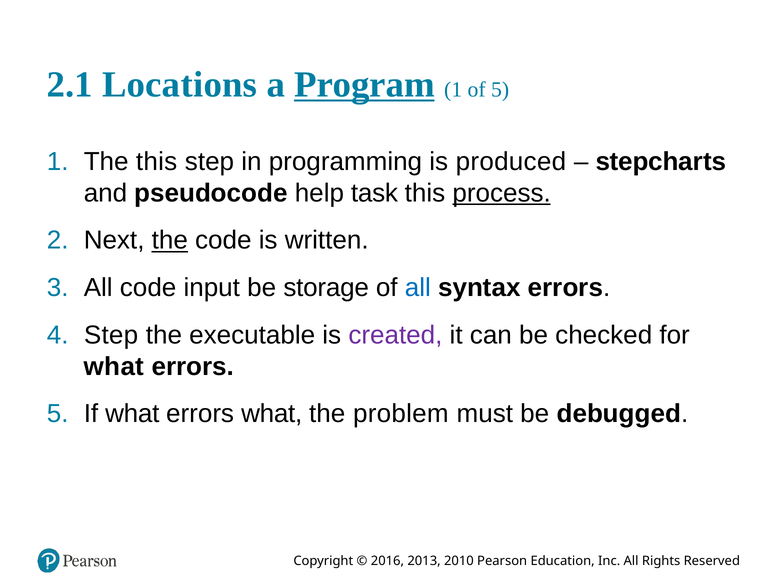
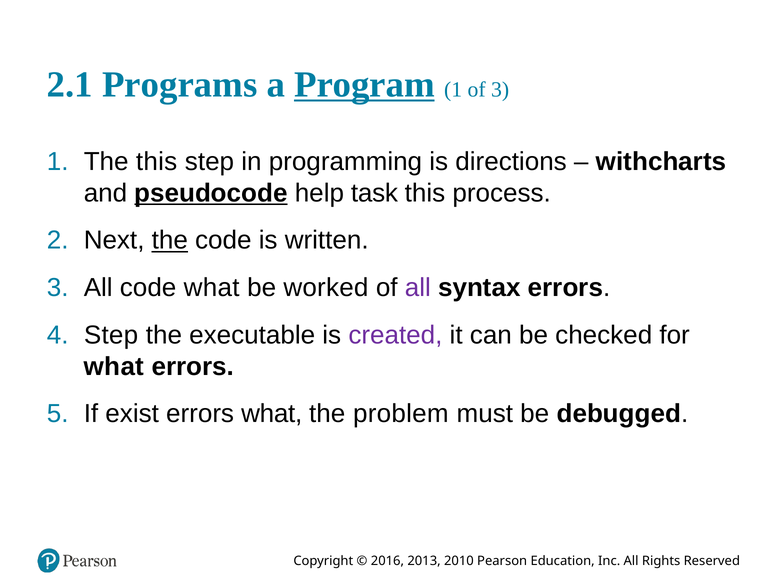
Locations: Locations -> Programs
of 5: 5 -> 3
produced: produced -> directions
step at (622, 162): step -> with
pseudocode underline: none -> present
process underline: present -> none
code input: input -> what
storage: storage -> worked
all at (418, 288) colour: blue -> purple
If what: what -> exist
